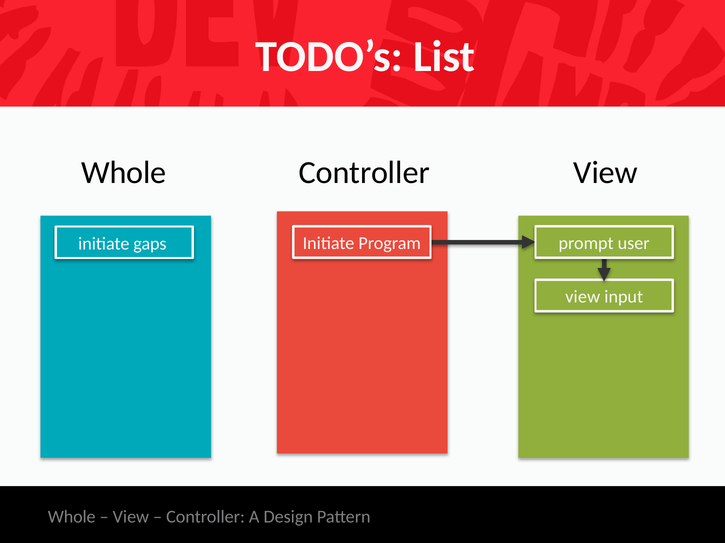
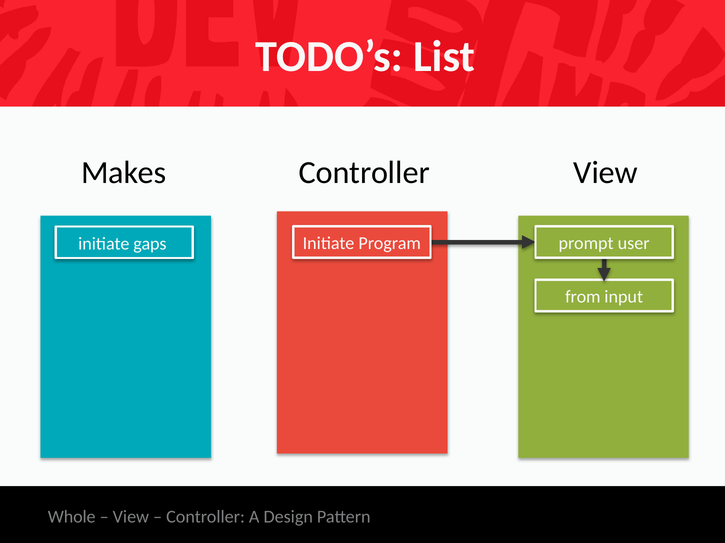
Whole at (124, 173): Whole -> Makes
view at (583, 297): view -> from
